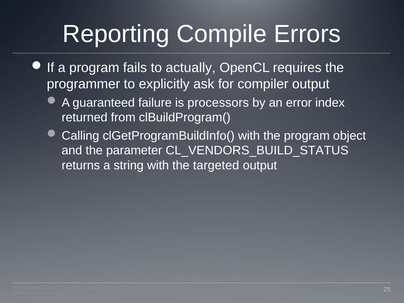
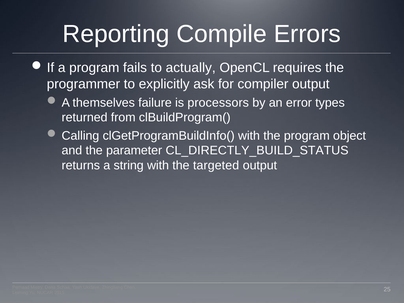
guaranteed: guaranteed -> themselves
index: index -> types
CL_VENDORS_BUILD_STATUS: CL_VENDORS_BUILD_STATUS -> CL_DIRECTLY_BUILD_STATUS
